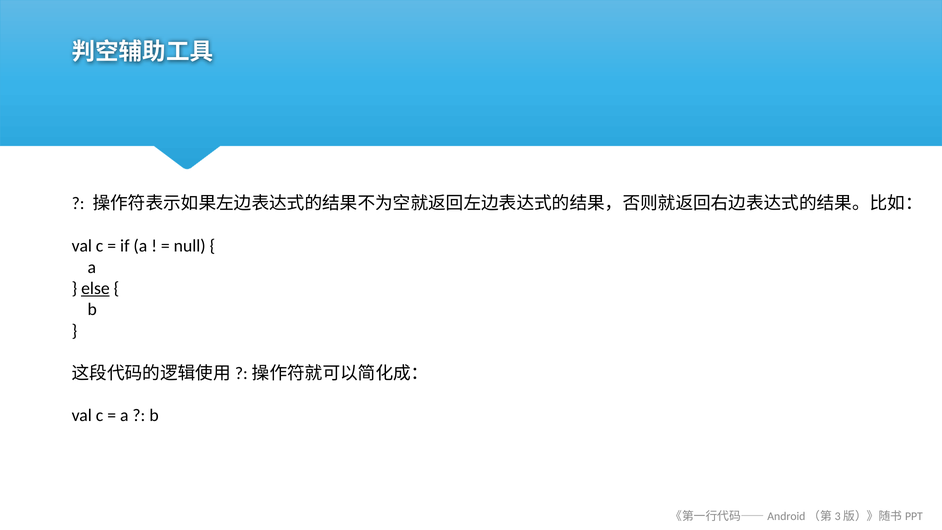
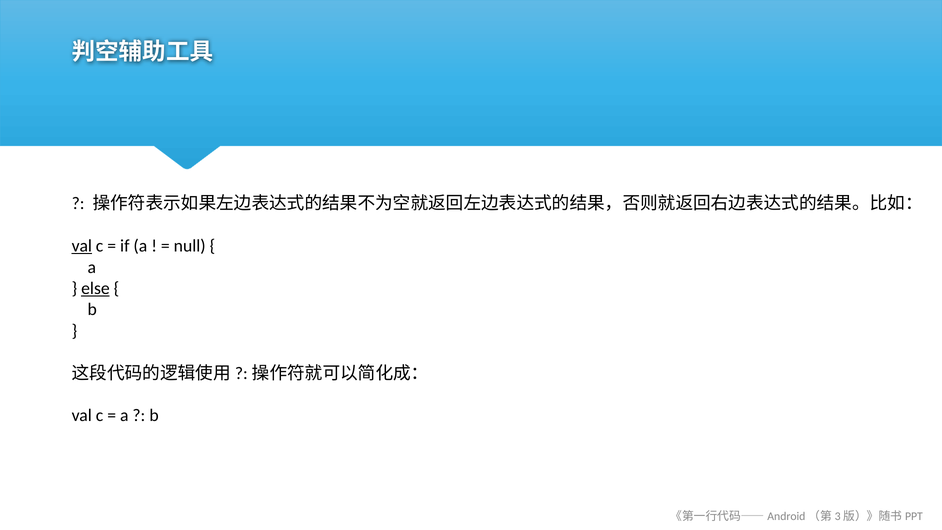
val at (82, 246) underline: none -> present
